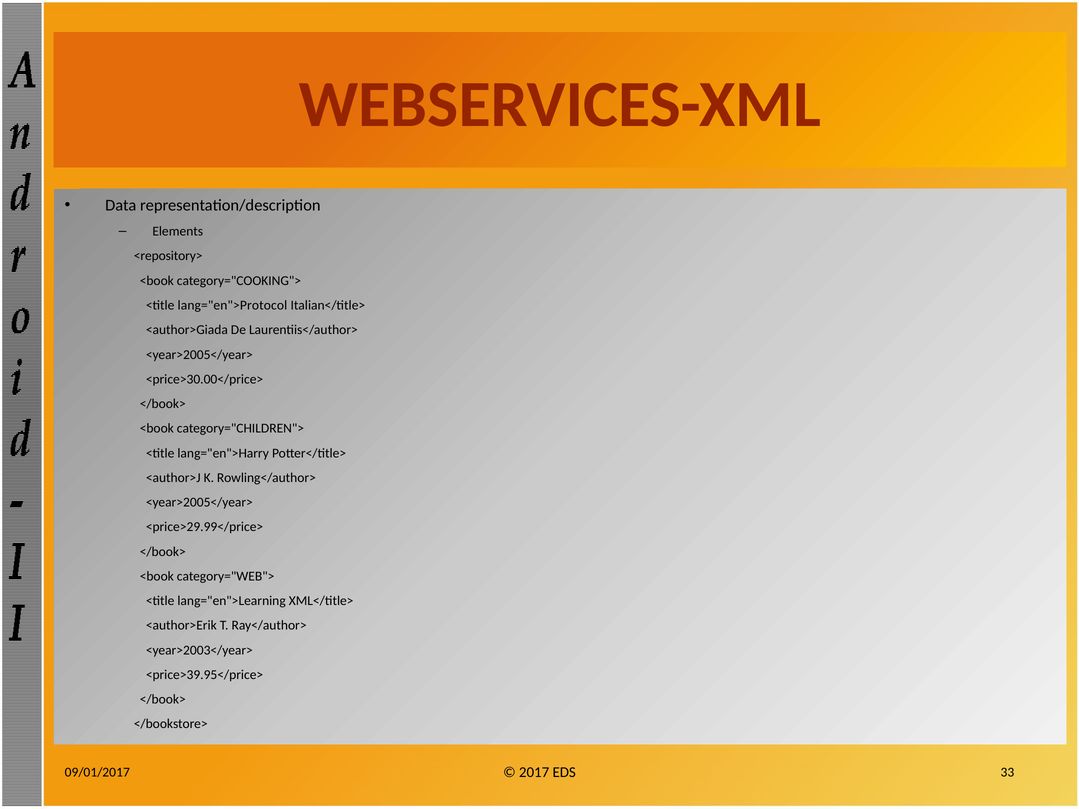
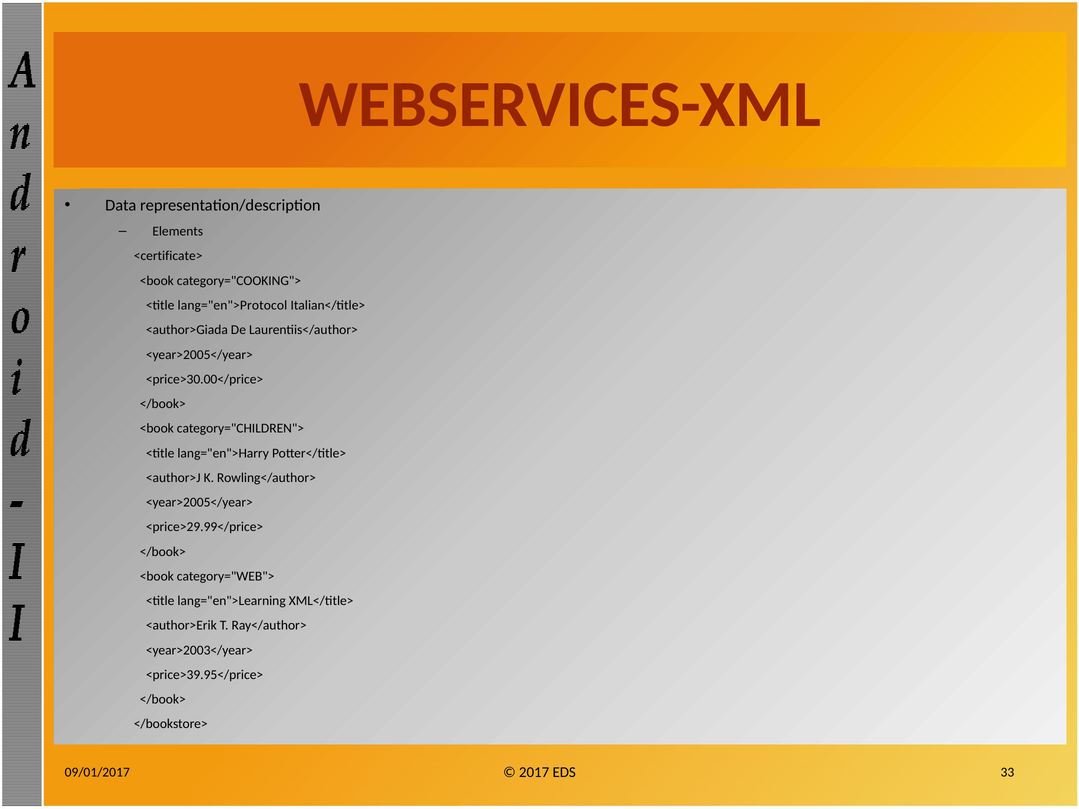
<repository>: <repository> -> <certificate>
